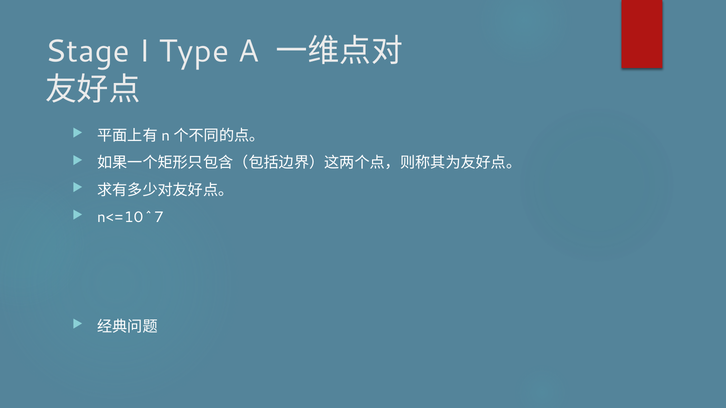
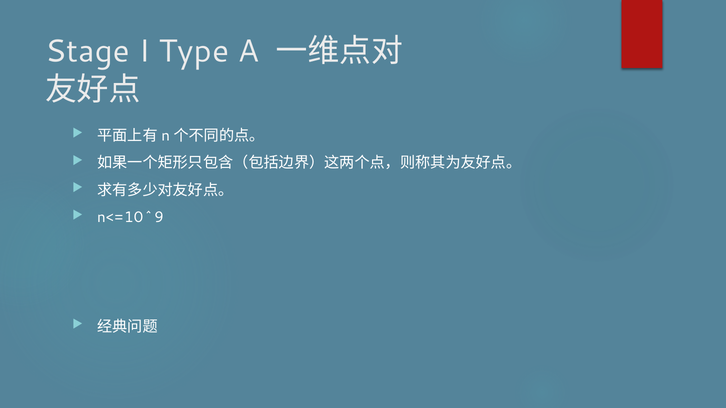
n<=10^7: n<=10^7 -> n<=10^9
